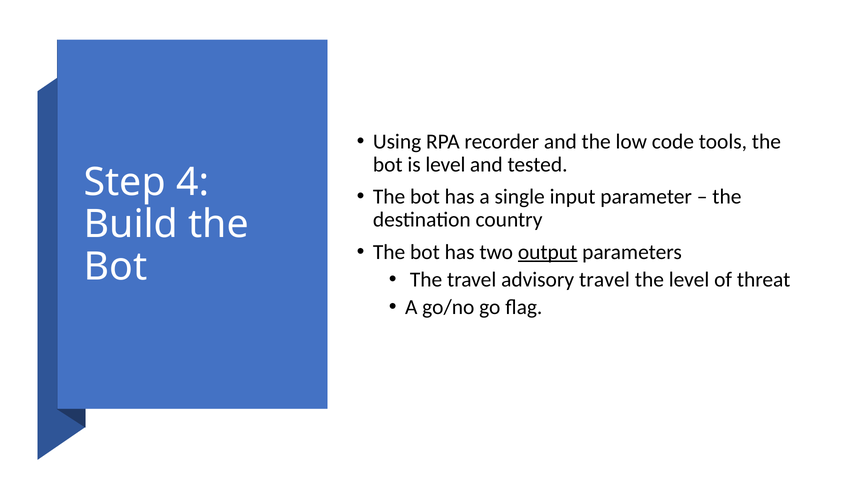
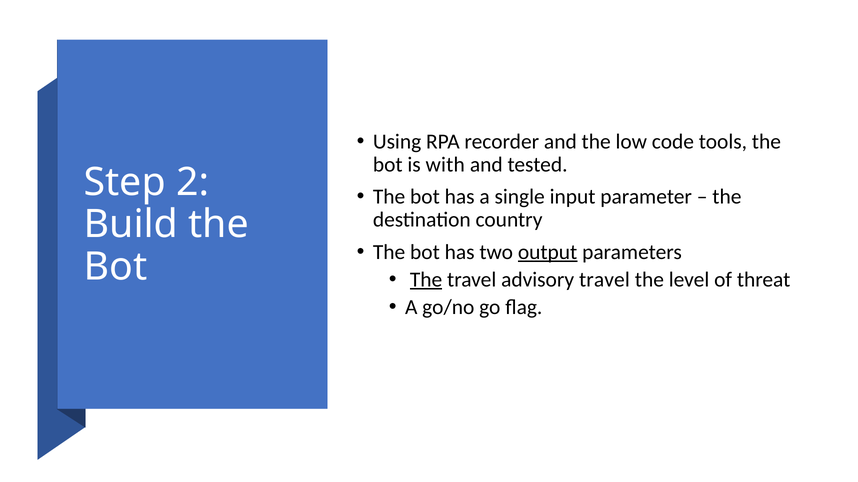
is level: level -> with
4: 4 -> 2
The at (426, 280) underline: none -> present
